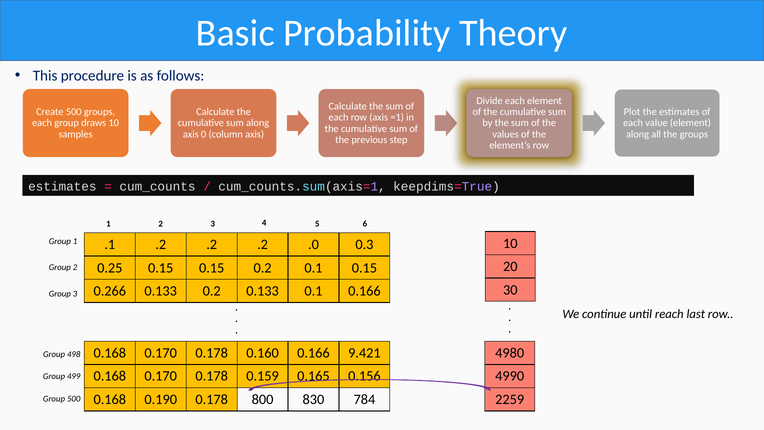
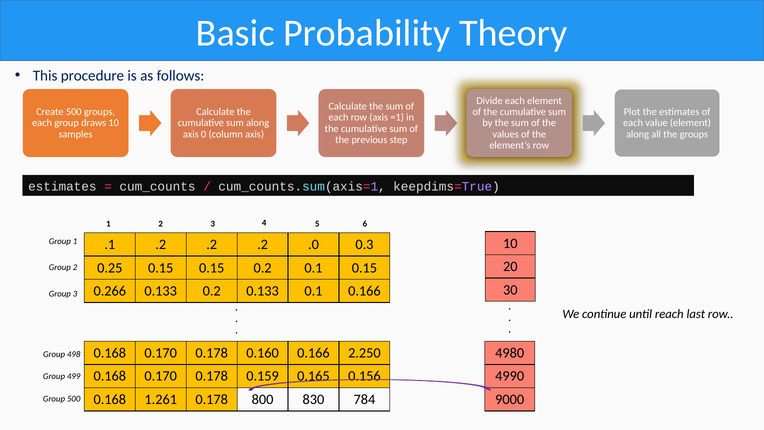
9.421: 9.421 -> 2.250
0.190: 0.190 -> 1.261
2259: 2259 -> 9000
